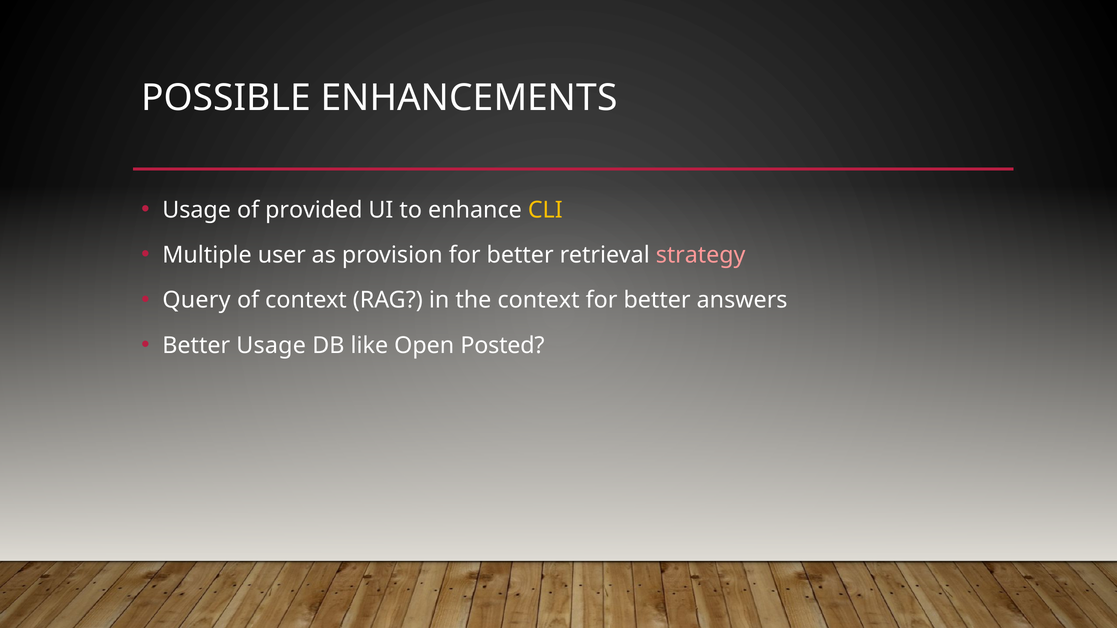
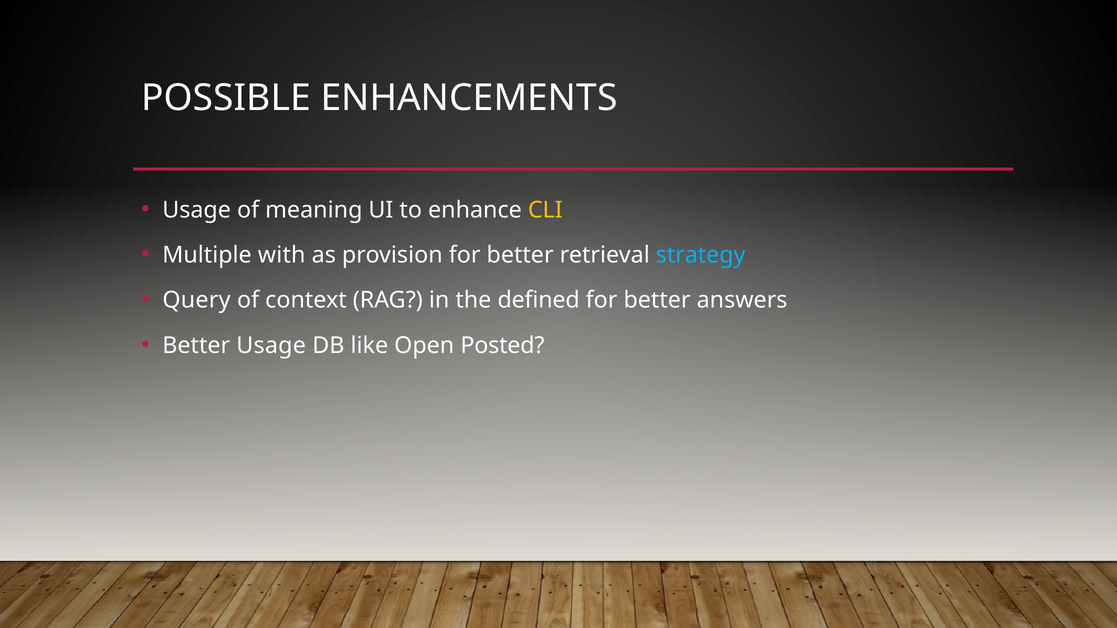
provided: provided -> meaning
user: user -> with
strategy colour: pink -> light blue
the context: context -> defined
